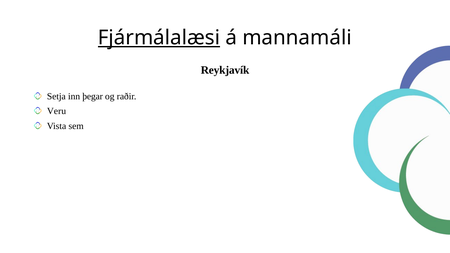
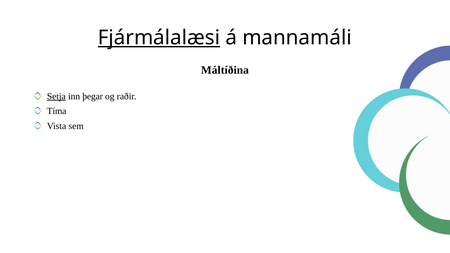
Reykjavík: Reykjavík -> Máltíðina
Setja underline: none -> present
Veru: Veru -> Tíma
